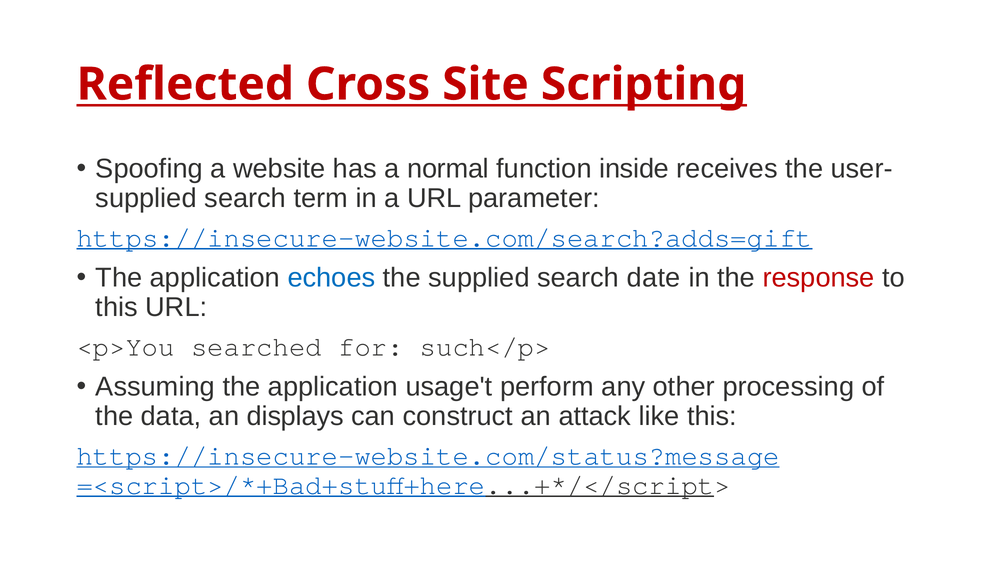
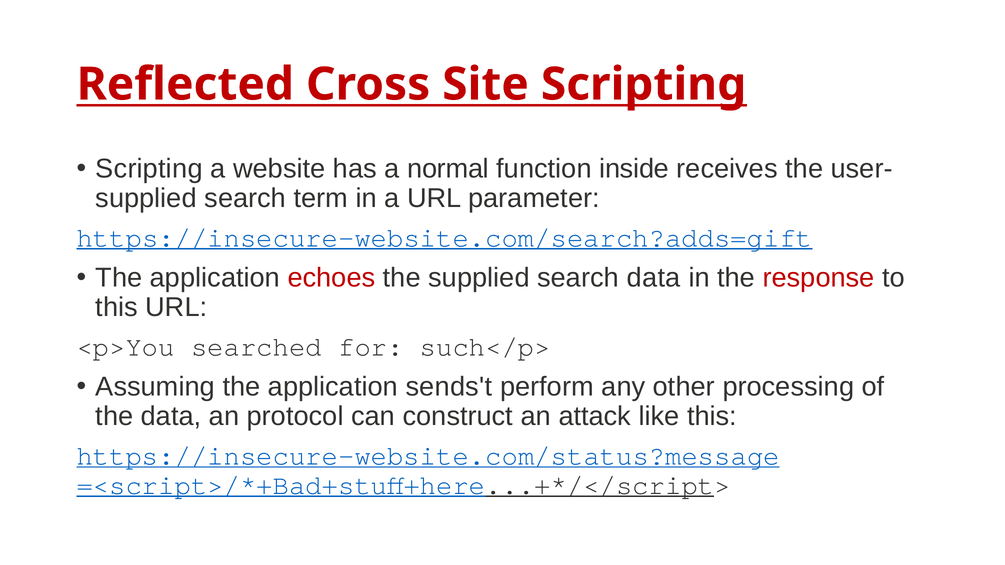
Spoofing at (149, 169): Spoofing -> Scripting
echoes colour: blue -> red
search date: date -> data
usage't: usage't -> sends't
displays: displays -> protocol
